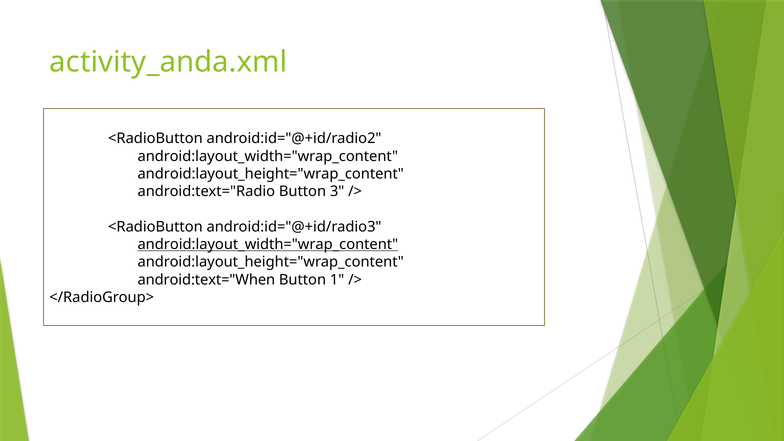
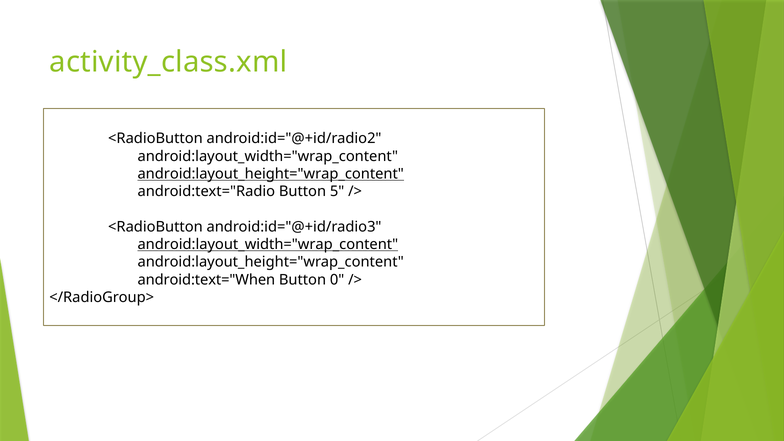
activity_anda.xml: activity_anda.xml -> activity_class.xml
android:layout_height="wrap_content at (271, 174) underline: none -> present
3: 3 -> 5
1: 1 -> 0
